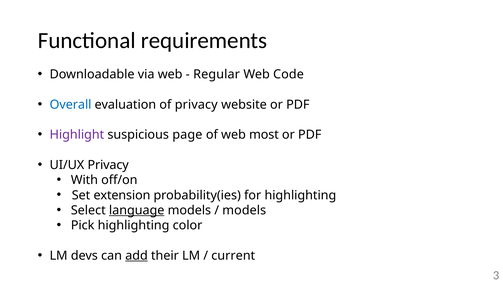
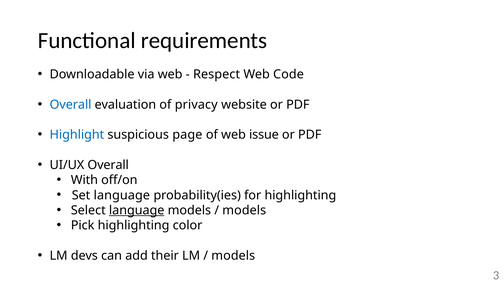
Regular: Regular -> Respect
Highlight colour: purple -> blue
most: most -> issue
UI/UX Privacy: Privacy -> Overall
Set extension: extension -> language
add underline: present -> none
current at (233, 256): current -> models
